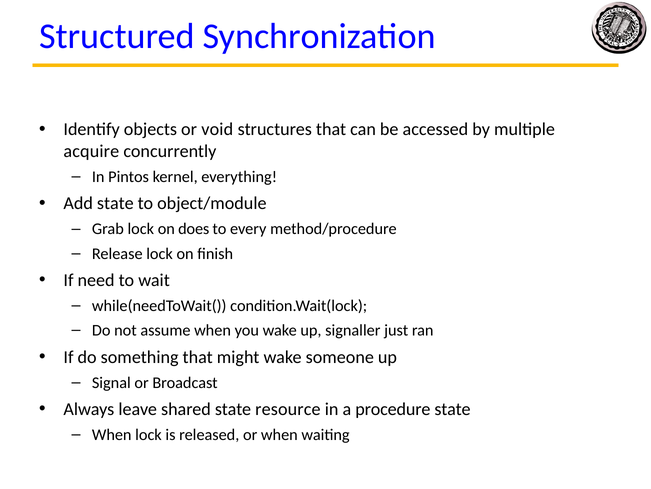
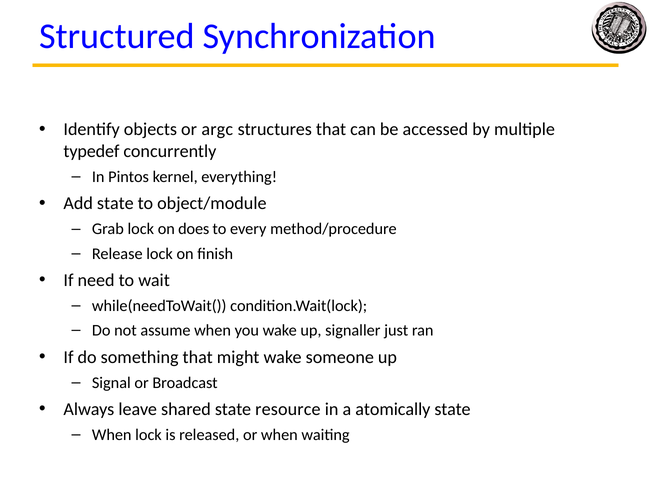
void: void -> argc
acquire: acquire -> typedef
procedure: procedure -> atomically
